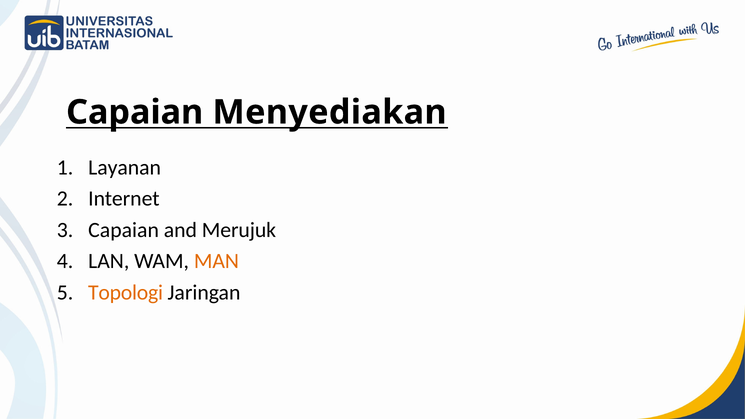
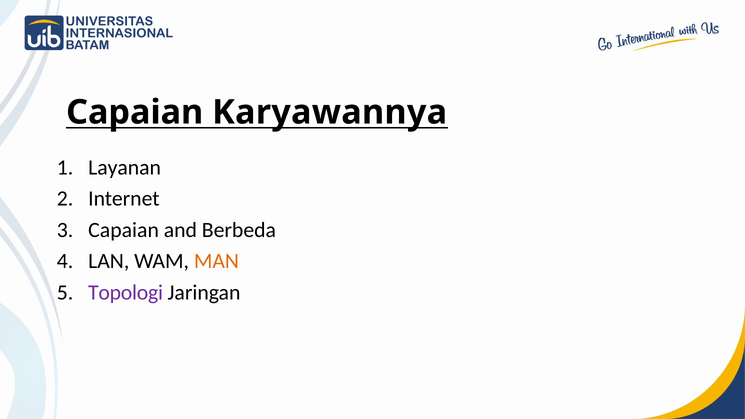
Menyediakan: Menyediakan -> Karyawannya
Merujuk: Merujuk -> Berbeda
Topologi colour: orange -> purple
